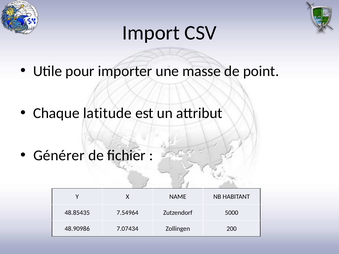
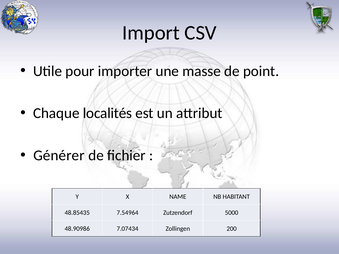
latitude: latitude -> localités
